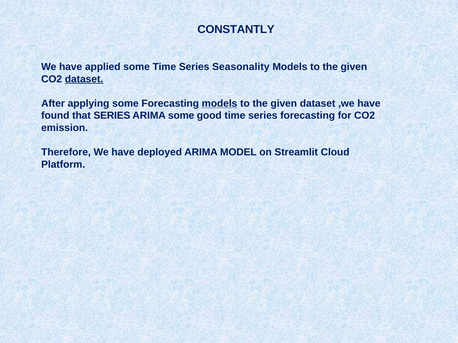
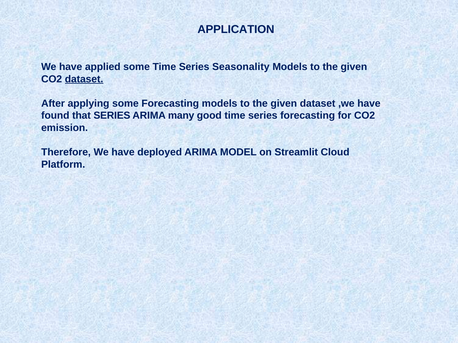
CONSTANTLY: CONSTANTLY -> APPLICATION
models at (220, 104) underline: present -> none
ARIMA some: some -> many
